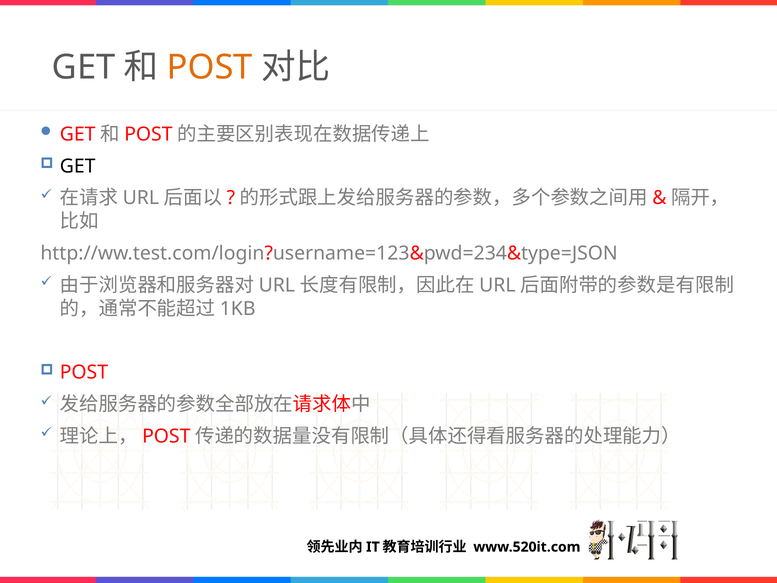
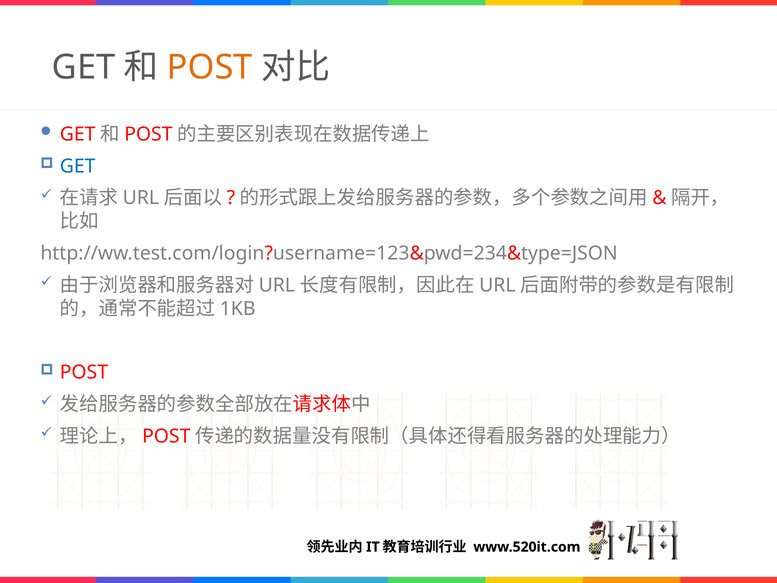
GET at (78, 166) colour: black -> blue
